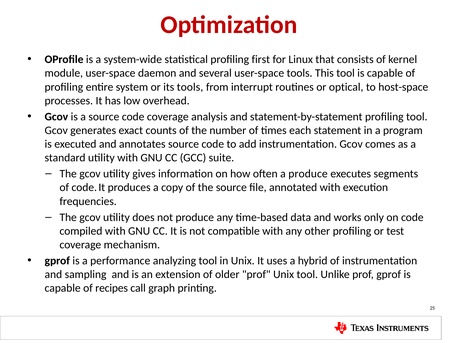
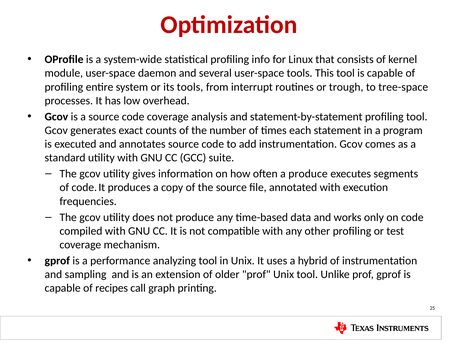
first: first -> info
optical: optical -> trough
host-space: host-space -> tree-space
